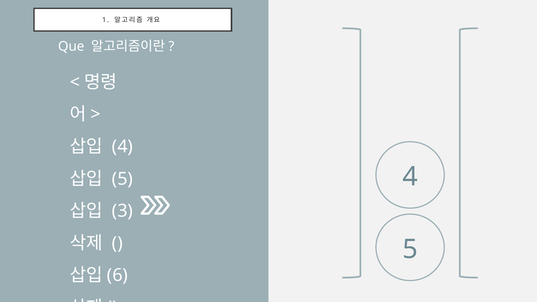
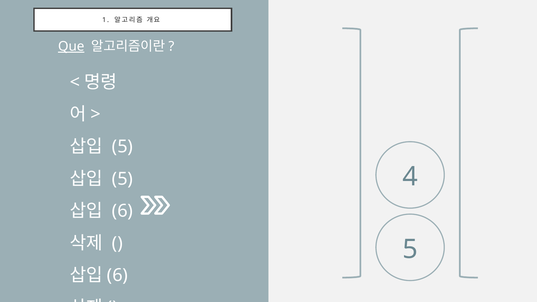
Que underline: none -> present
4 at (122, 147): 4 -> 5
3 at (122, 211): 3 -> 6
